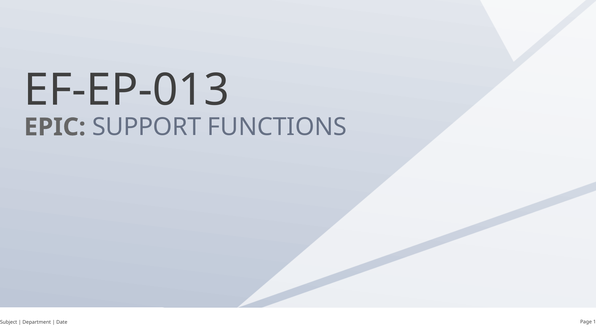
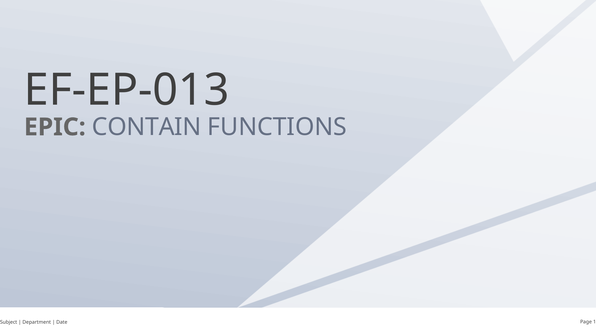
SUPPORT: SUPPORT -> CONTAIN
